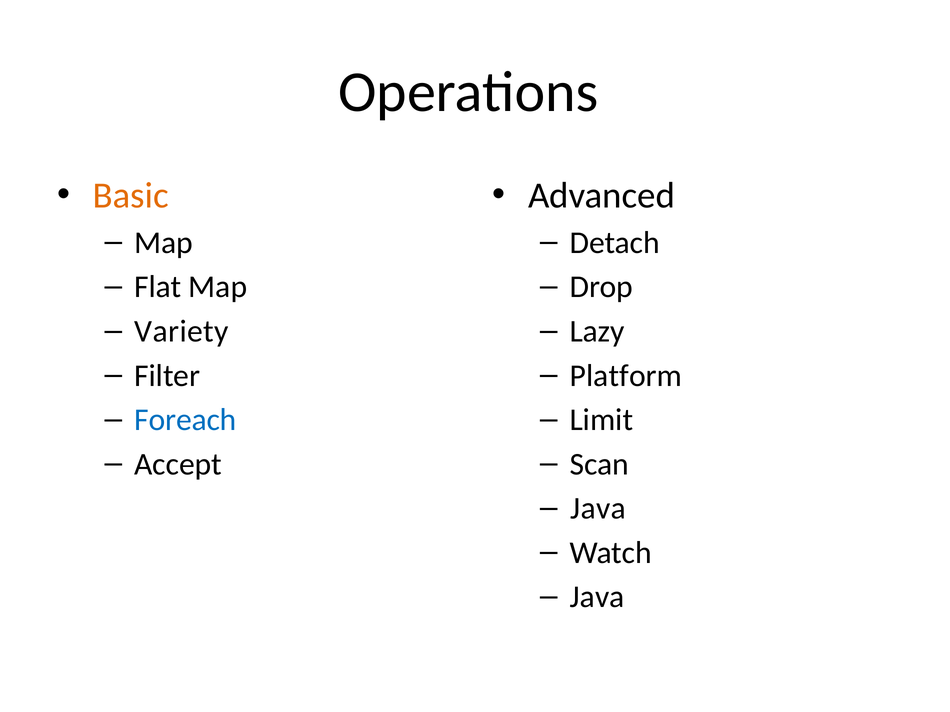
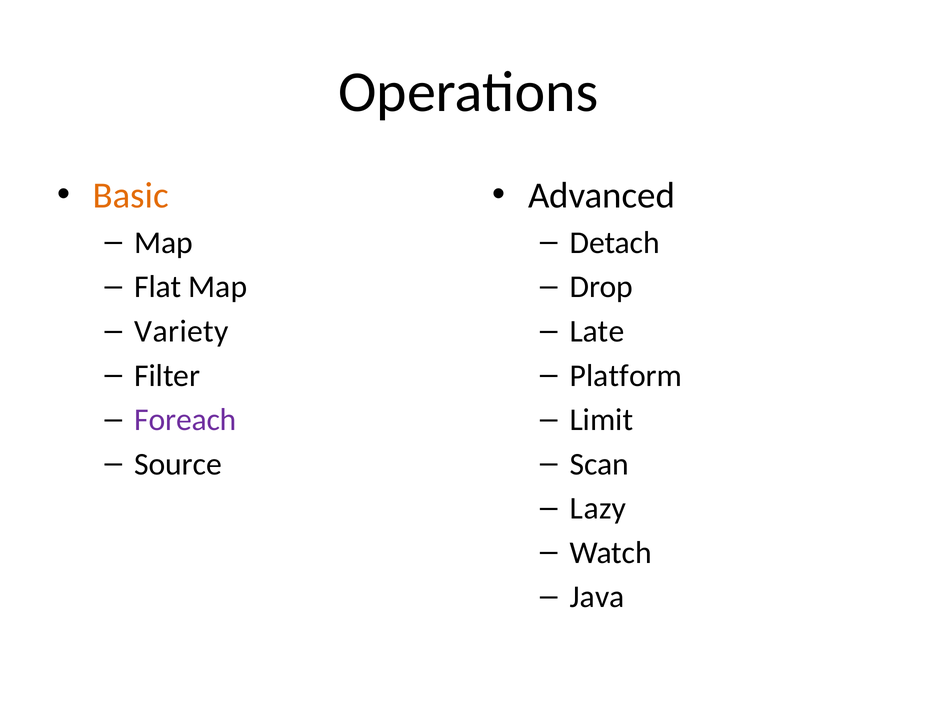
Lazy: Lazy -> Late
Foreach colour: blue -> purple
Accept: Accept -> Source
Java at (598, 509): Java -> Lazy
